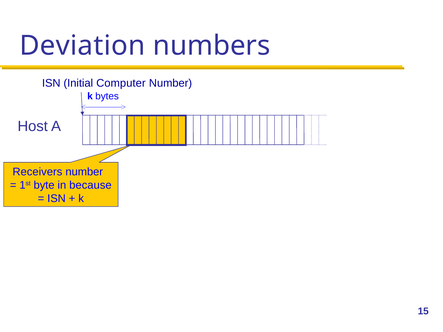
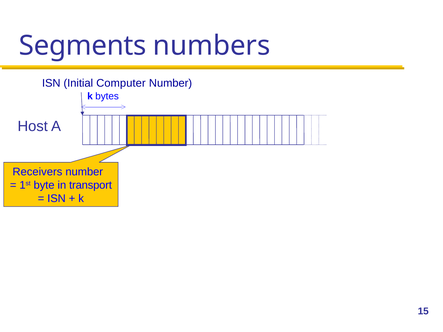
Deviation: Deviation -> Segments
because: because -> transport
